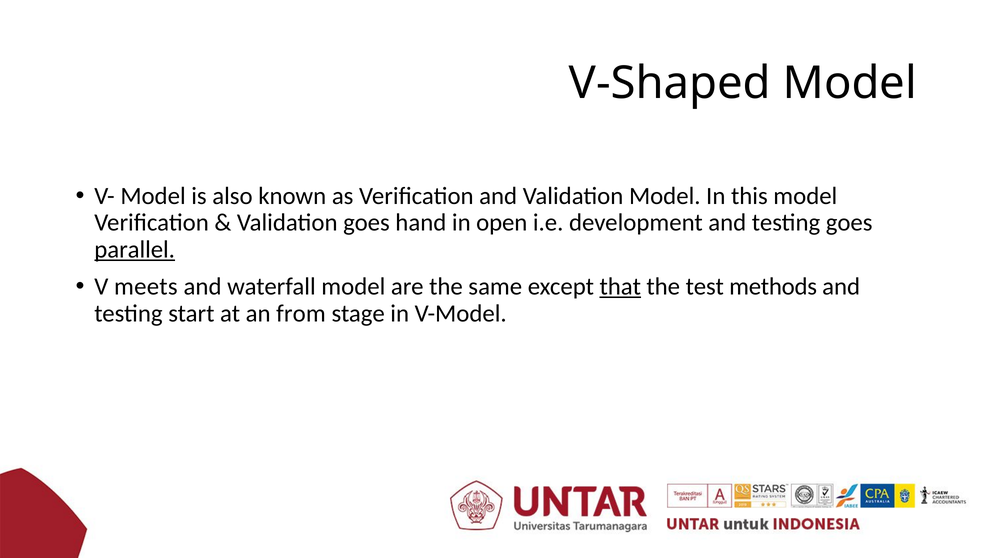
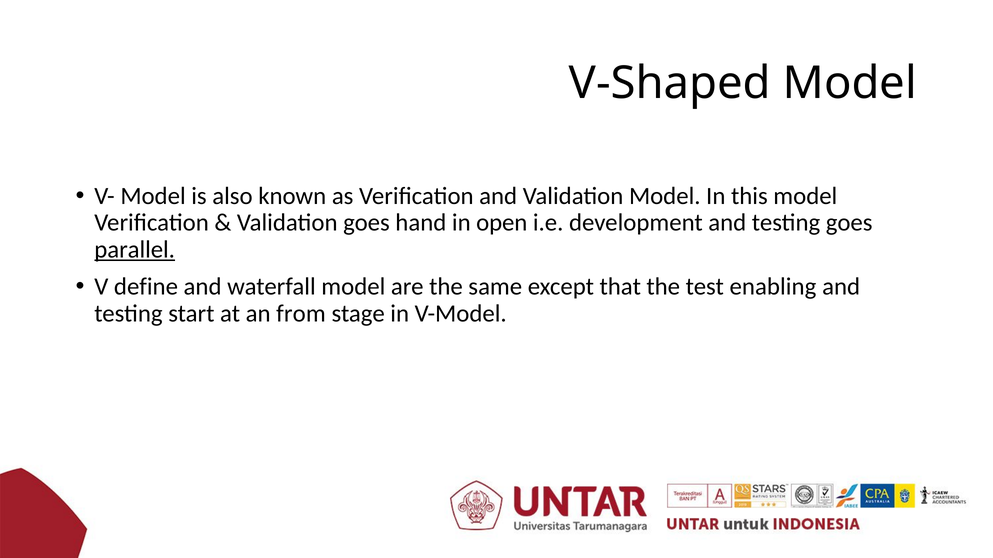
meets: meets -> define
that underline: present -> none
methods: methods -> enabling
